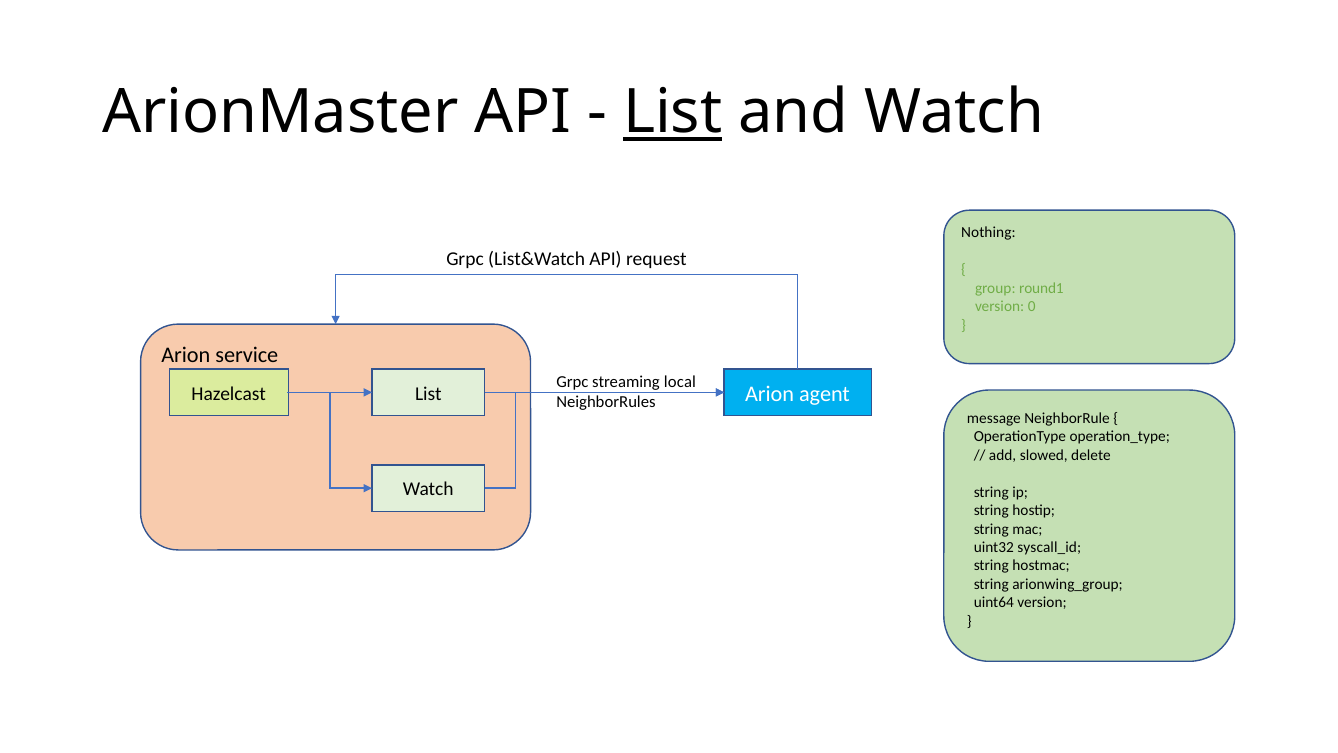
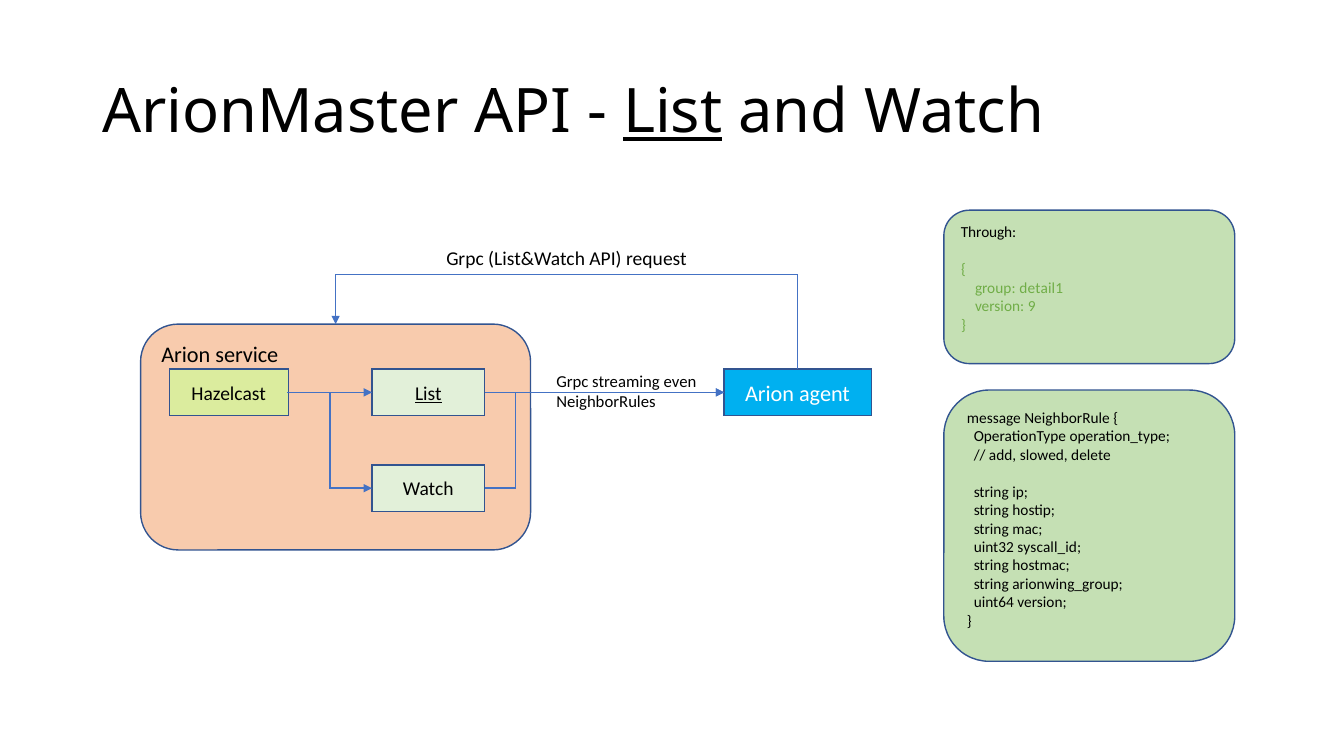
Nothing: Nothing -> Through
round1: round1 -> detail1
0: 0 -> 9
local: local -> even
List at (428, 394) underline: none -> present
